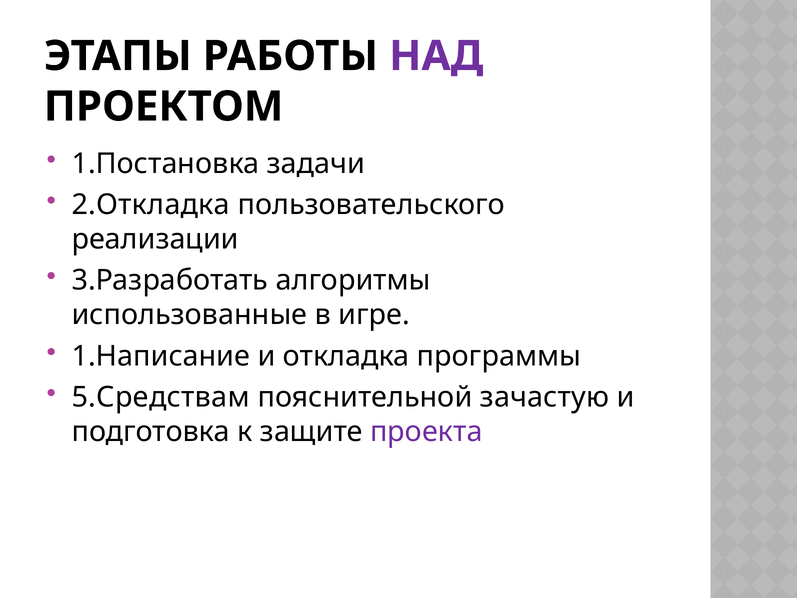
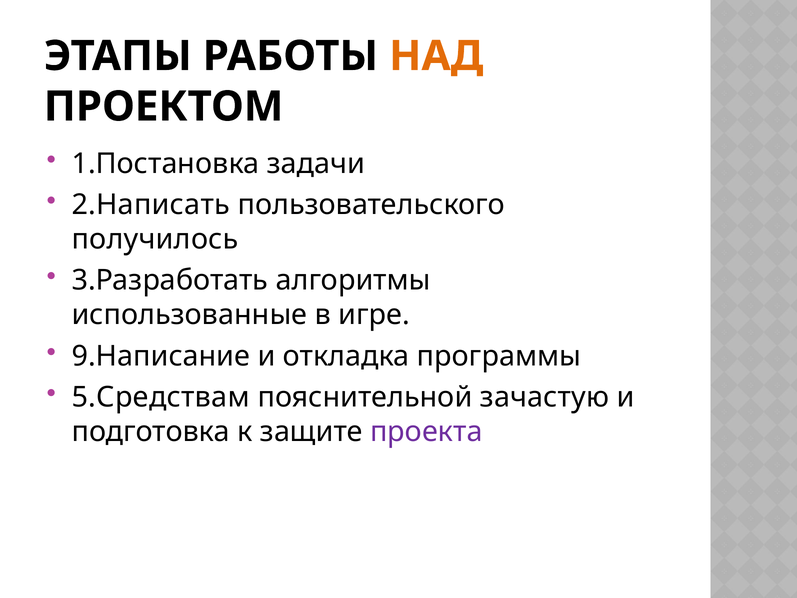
НАД colour: purple -> orange
2.Откладка: 2.Откладка -> 2.Написать
реализации: реализации -> получилось
1.Написание: 1.Написание -> 9.Написание
